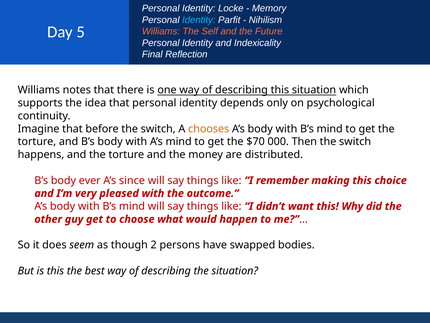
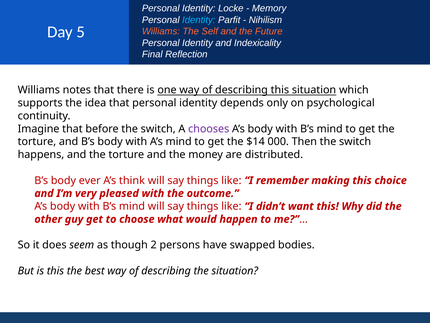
chooses colour: orange -> purple
$70: $70 -> $14
since: since -> think
